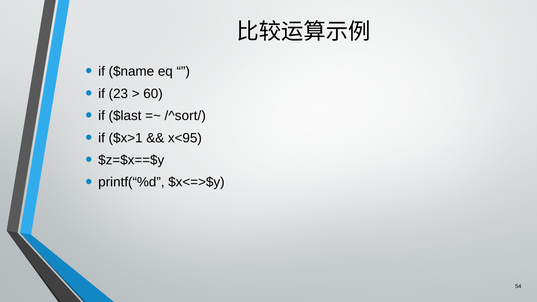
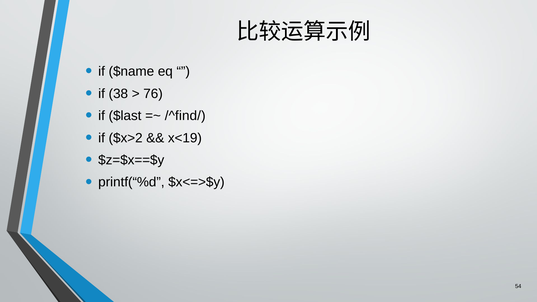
23: 23 -> 38
60: 60 -> 76
/^sort/: /^sort/ -> /^find/
$x>1: $x>1 -> $x>2
x<95: x<95 -> x<19
